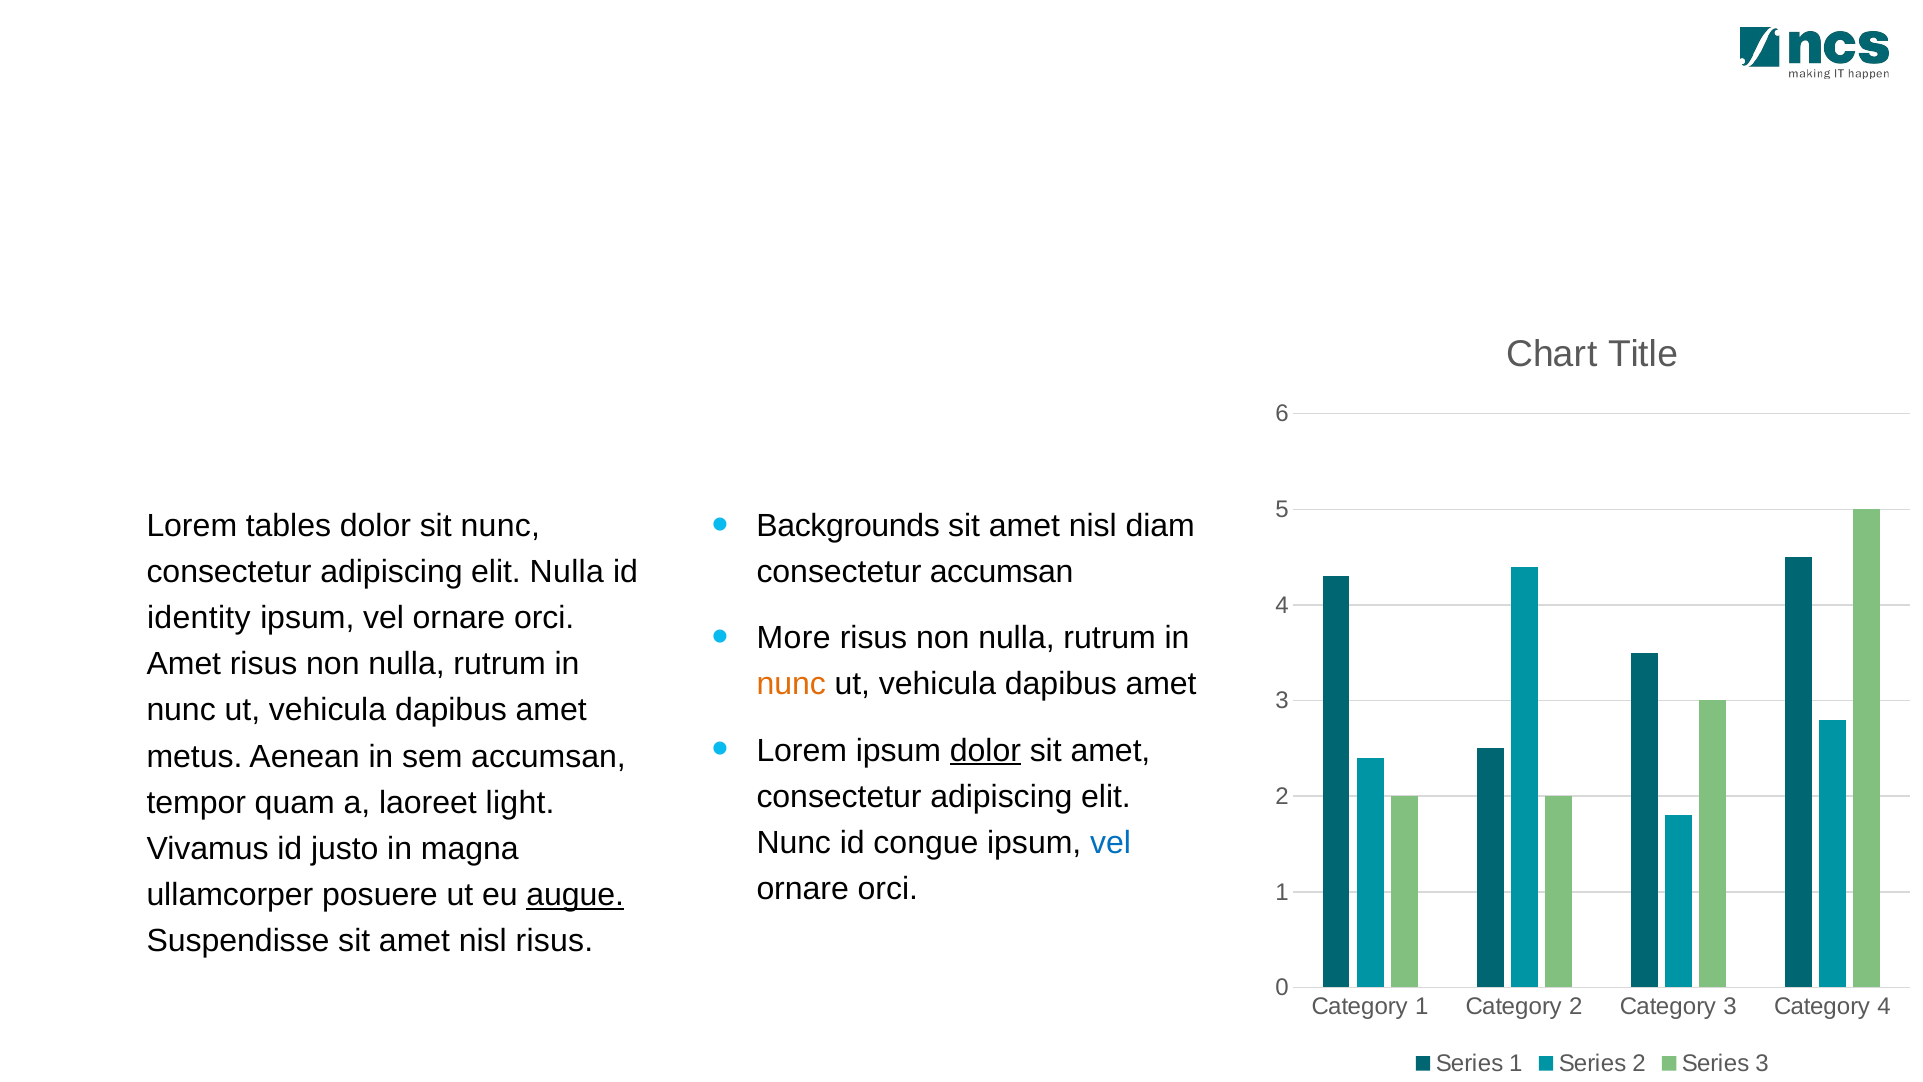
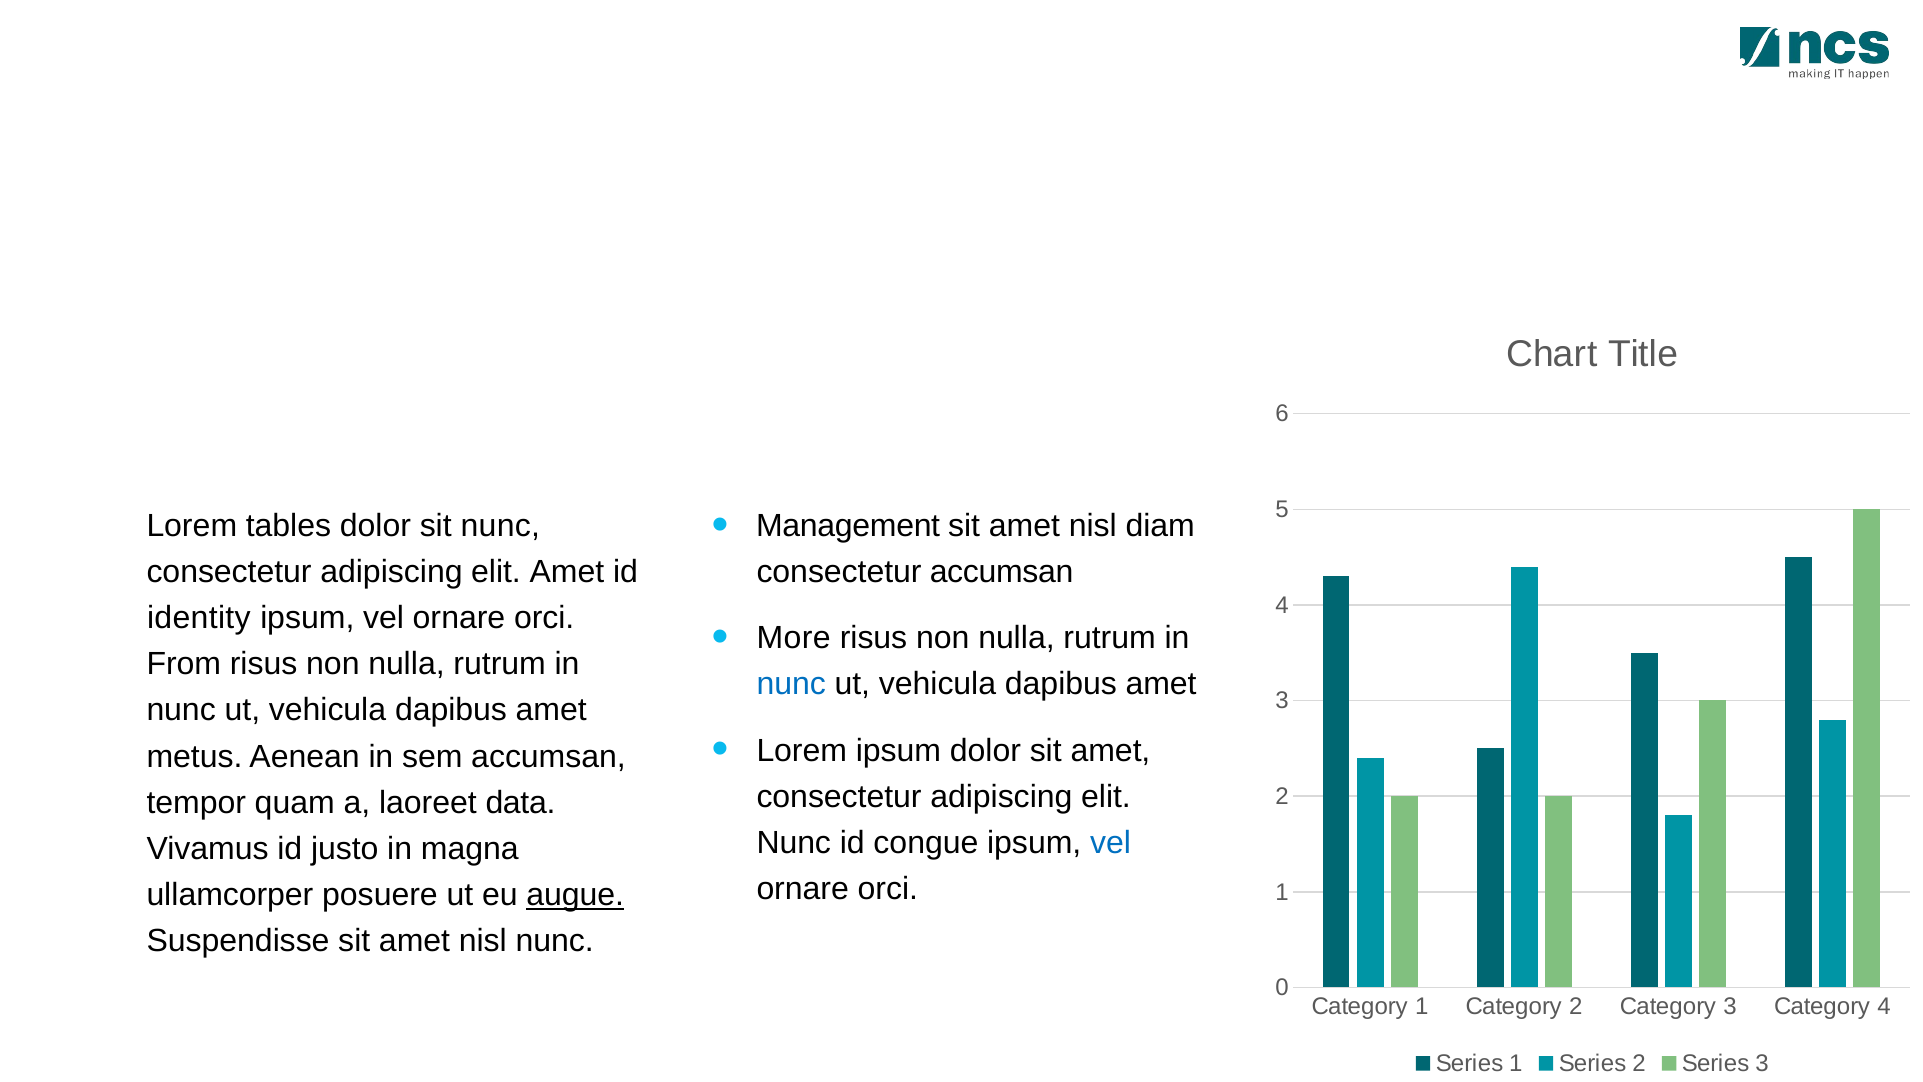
Backgrounds: Backgrounds -> Management
elit Nulla: Nulla -> Amet
Amet at (184, 664): Amet -> From
nunc at (791, 684) colour: orange -> blue
dolor at (985, 750) underline: present -> none
light: light -> data
nisl risus: risus -> nunc
